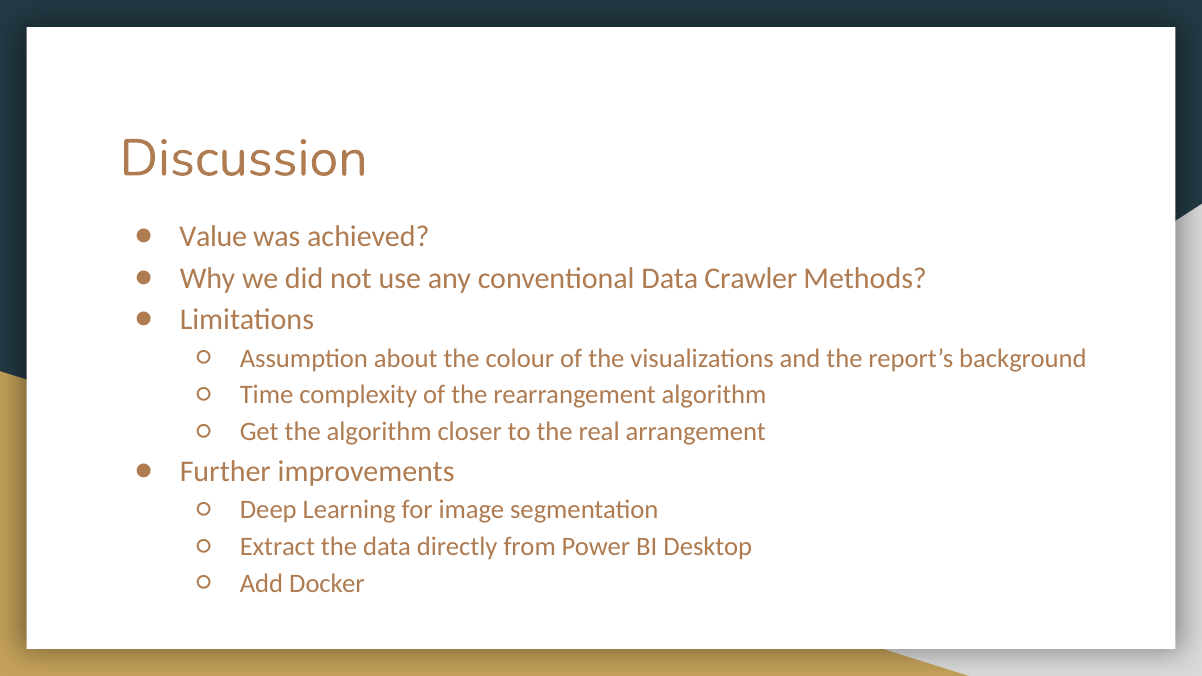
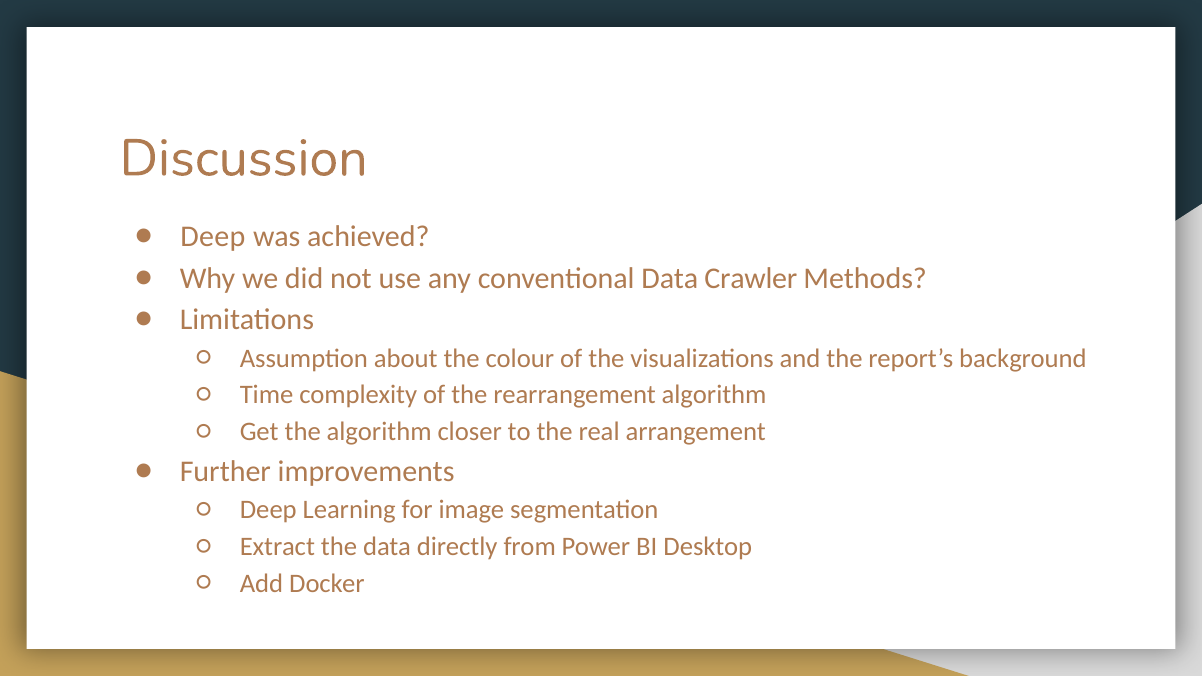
Value at (213, 237): Value -> Deep
